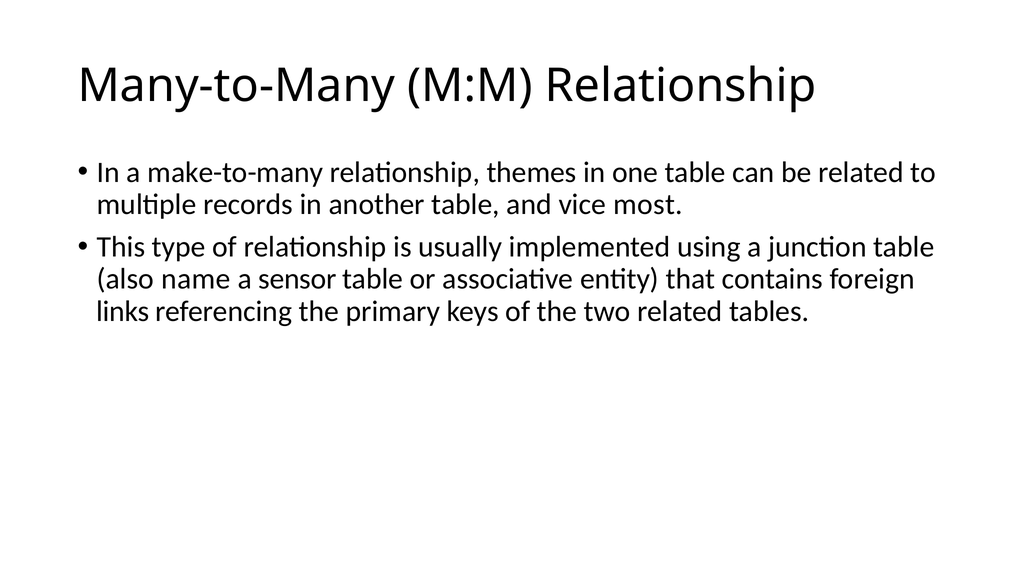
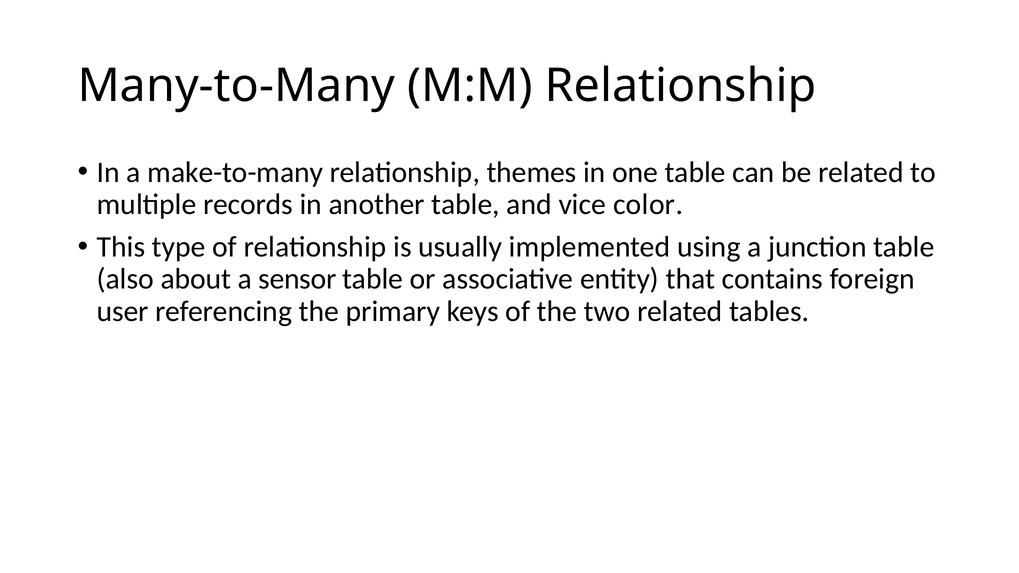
most: most -> color
name: name -> about
links: links -> user
